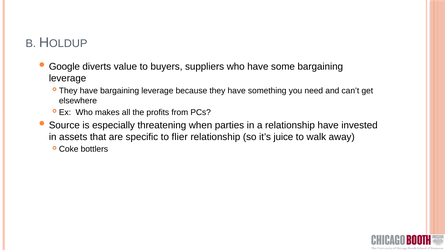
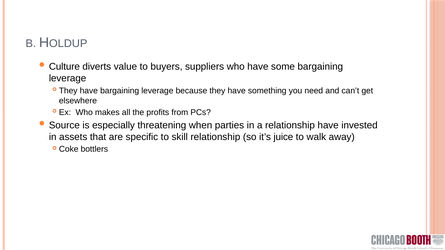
Google: Google -> Culture
flier: flier -> skill
